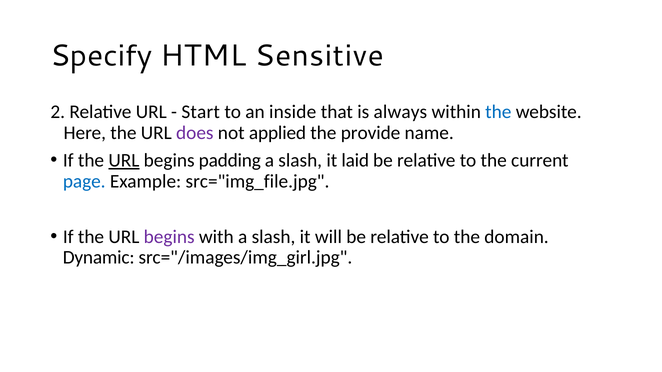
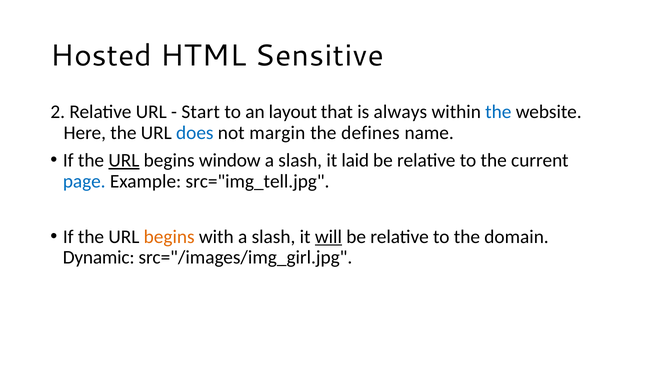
Specify: Specify -> Hosted
inside: inside -> layout
does colour: purple -> blue
applied: applied -> margin
provide: provide -> defines
padding: padding -> window
src="img_file.jpg: src="img_file.jpg -> src="img_tell.jpg
begins at (169, 237) colour: purple -> orange
will underline: none -> present
